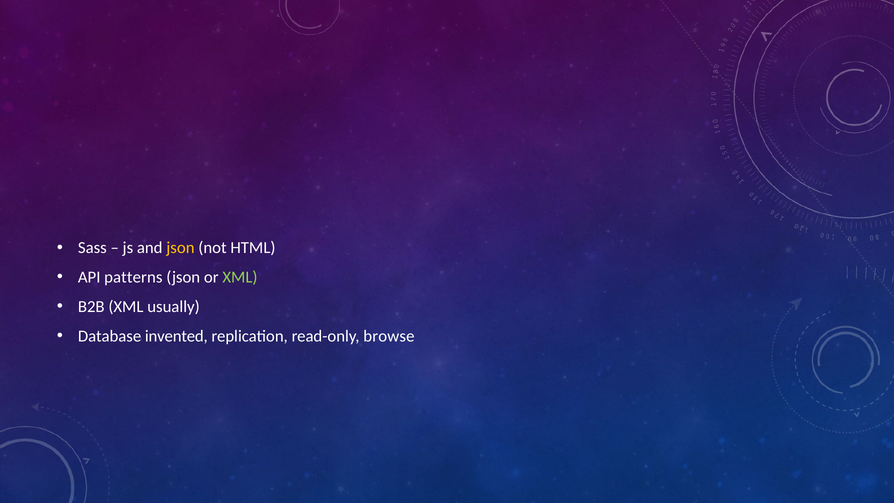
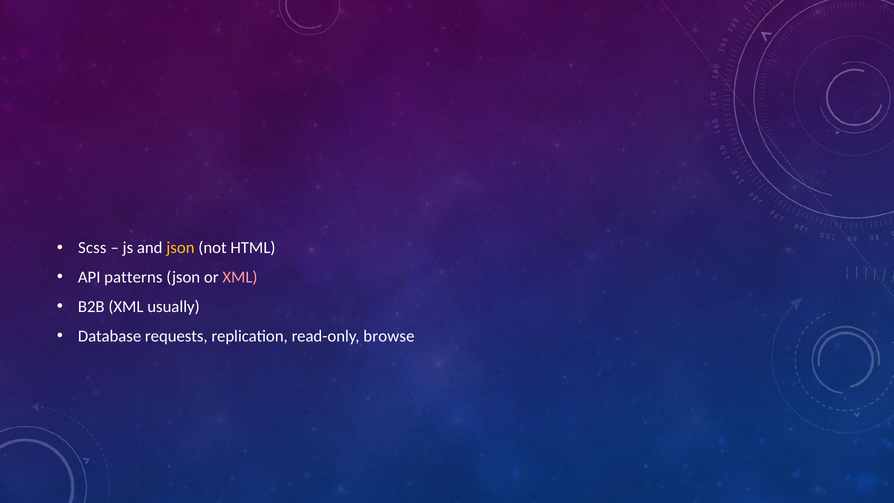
Sass: Sass -> Scss
XML at (240, 277) colour: light green -> pink
invented: invented -> requests
